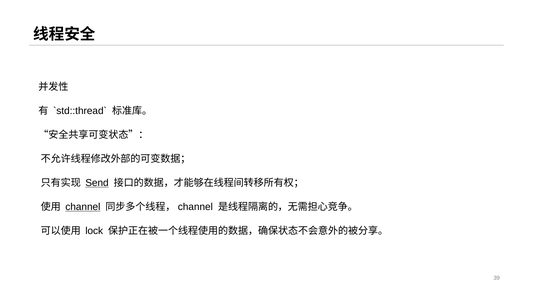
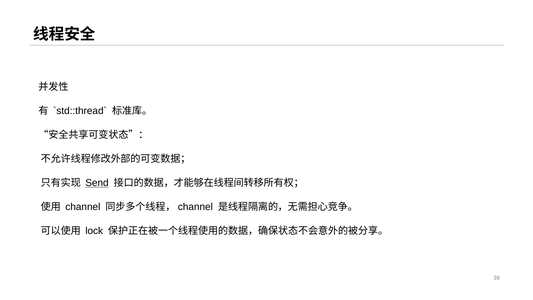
channel underline: present -> none
